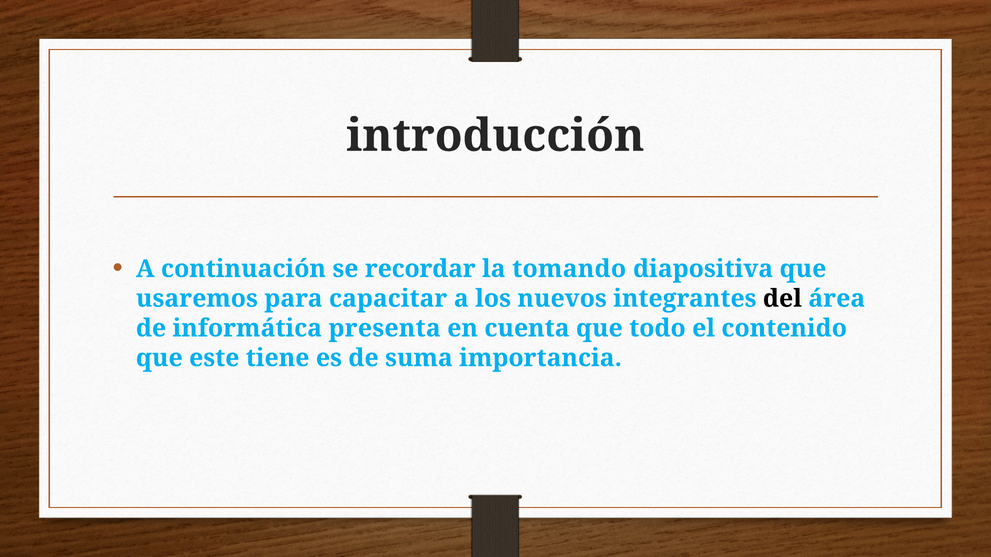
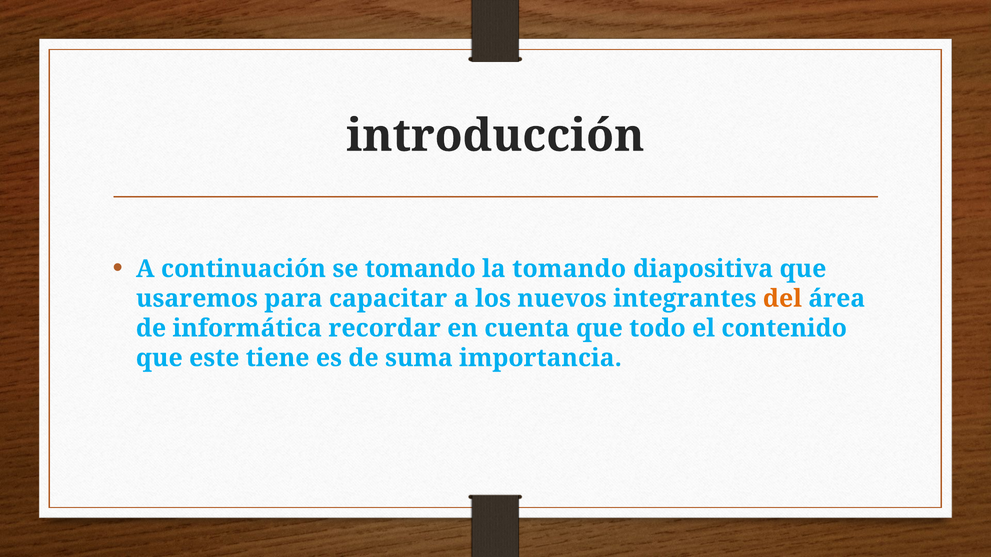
se recordar: recordar -> tomando
del colour: black -> orange
presenta: presenta -> recordar
